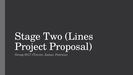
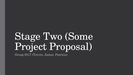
Lines: Lines -> Some
